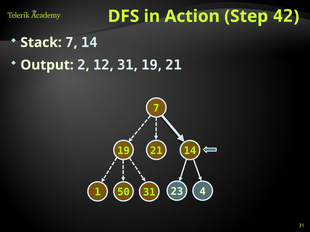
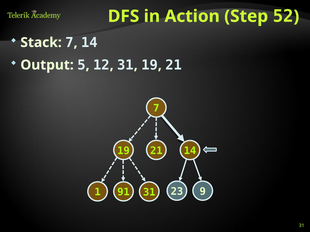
42: 42 -> 52
2: 2 -> 5
4: 4 -> 9
50: 50 -> 91
